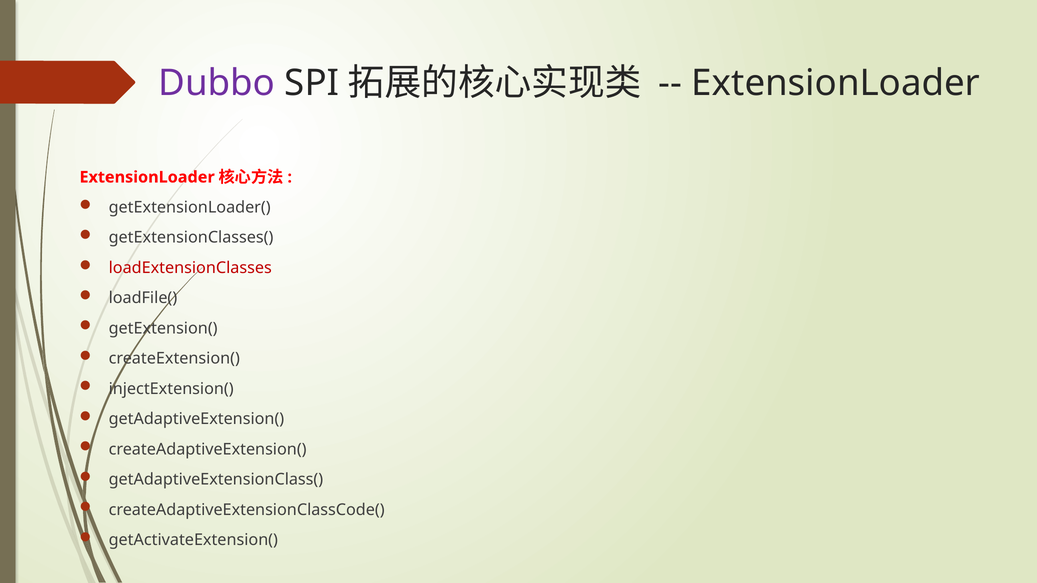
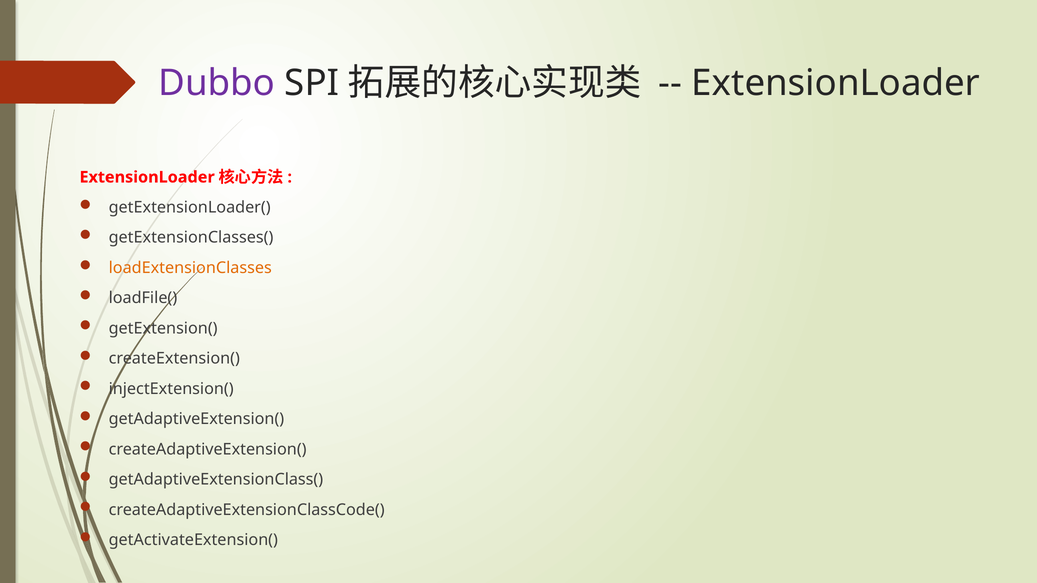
loadExtensionClasses colour: red -> orange
